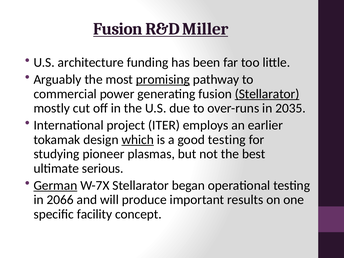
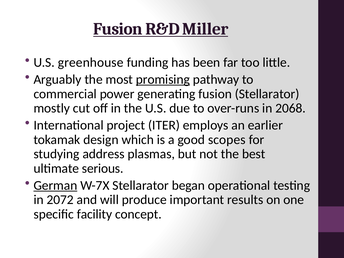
architecture: architecture -> greenhouse
Stellarator at (267, 94) underline: present -> none
2035: 2035 -> 2068
which underline: present -> none
good testing: testing -> scopes
pioneer: pioneer -> address
2066: 2066 -> 2072
